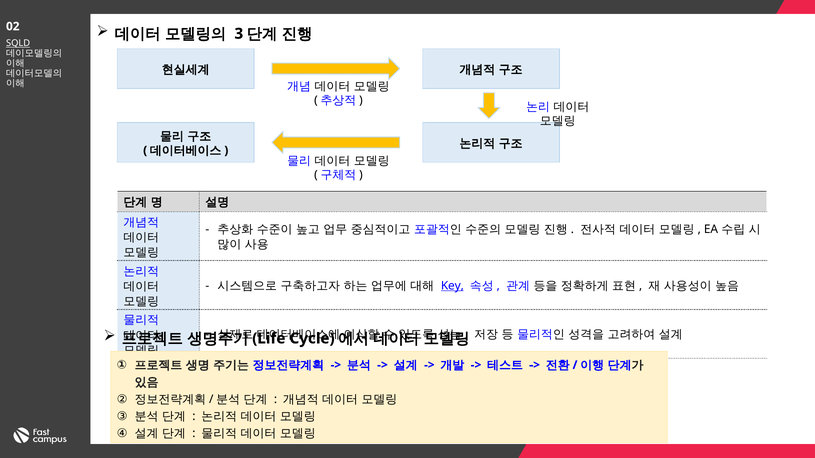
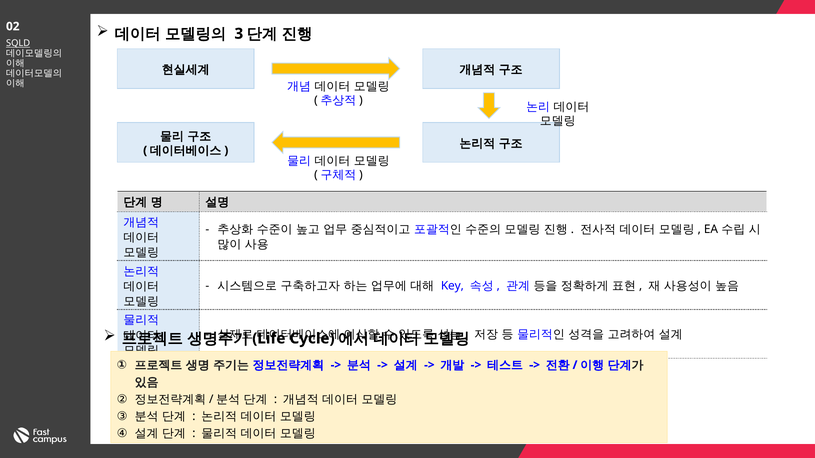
Key underline: present -> none
